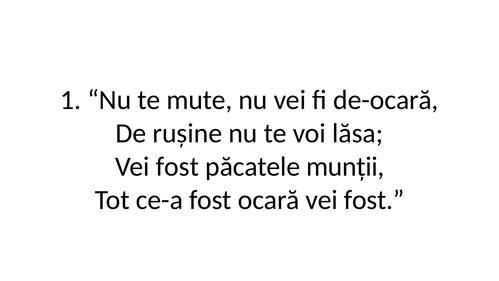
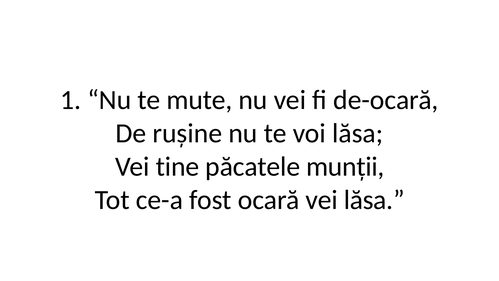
fost at (177, 166): fost -> tine
ocară vei fost: fost -> lăsa
